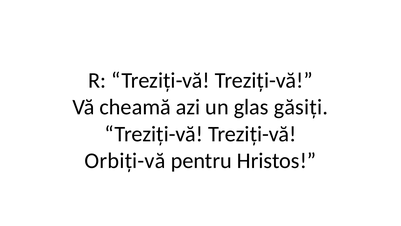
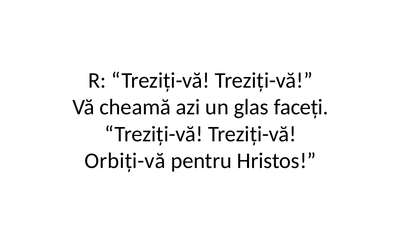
găsiți: găsiți -> faceți
